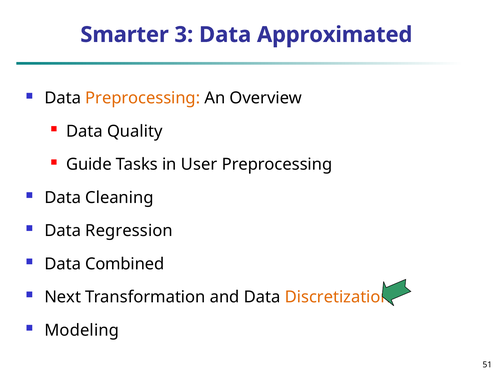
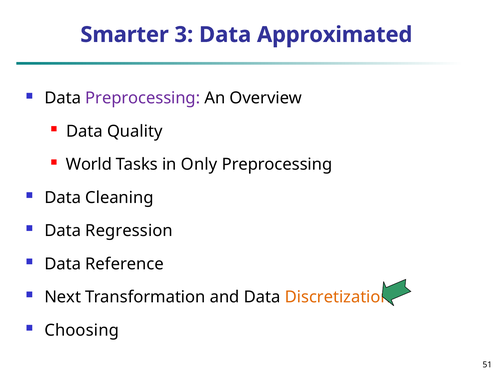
Preprocessing at (143, 98) colour: orange -> purple
Guide: Guide -> World
User: User -> Only
Combined: Combined -> Reference
Modeling: Modeling -> Choosing
